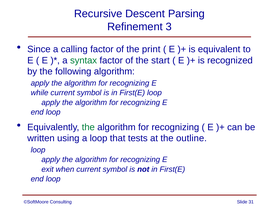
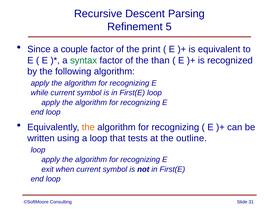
3: 3 -> 5
calling: calling -> couple
start: start -> than
the at (88, 127) colour: green -> orange
